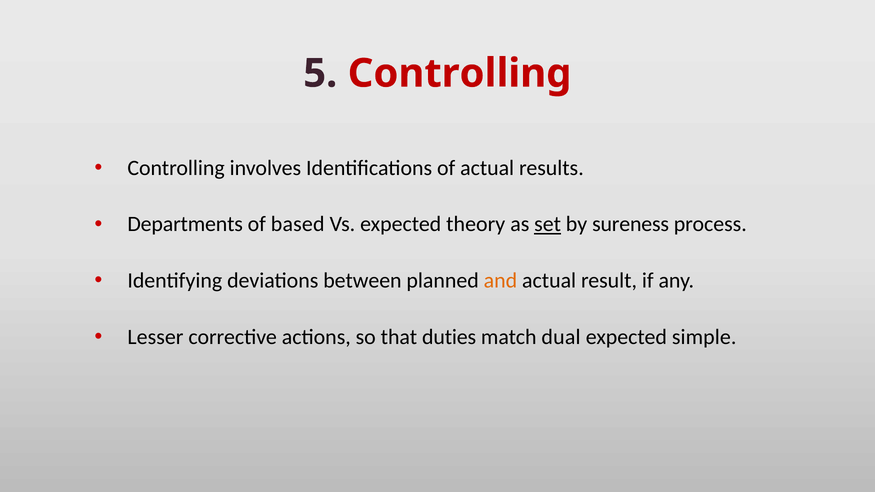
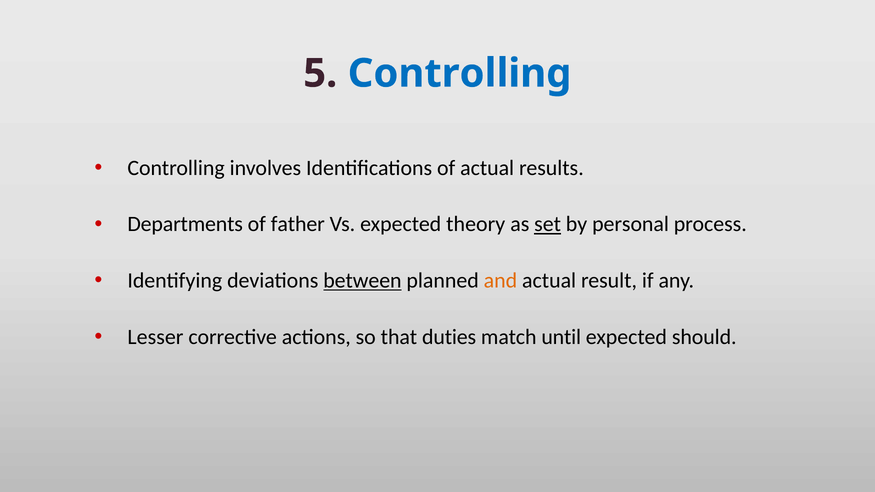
Controlling at (460, 74) colour: red -> blue
based: based -> father
sureness: sureness -> personal
between underline: none -> present
dual: dual -> until
simple: simple -> should
